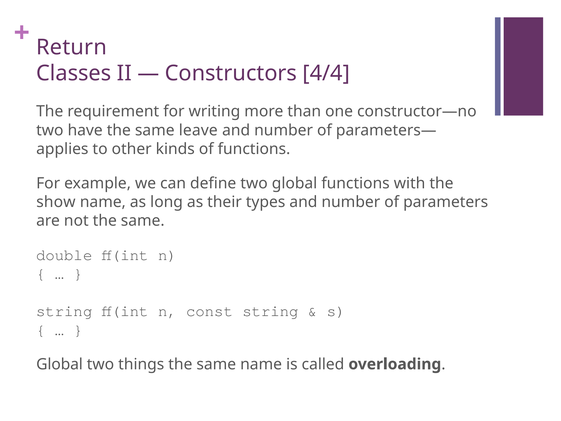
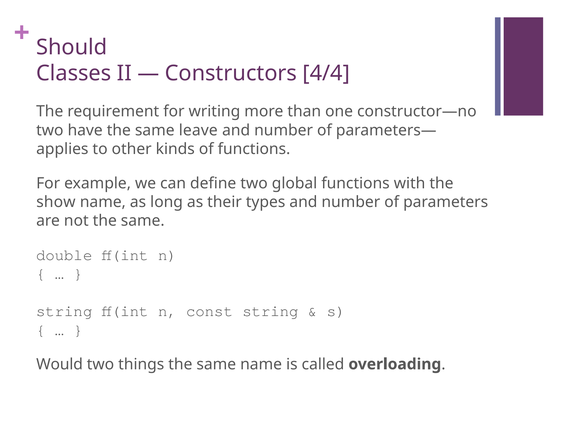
Return: Return -> Should
Global at (60, 364): Global -> Would
